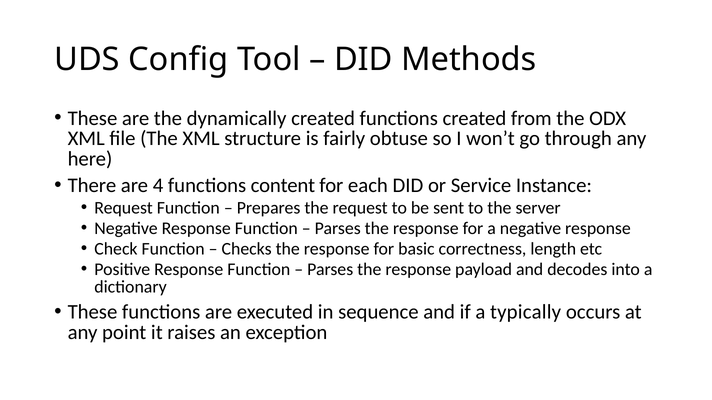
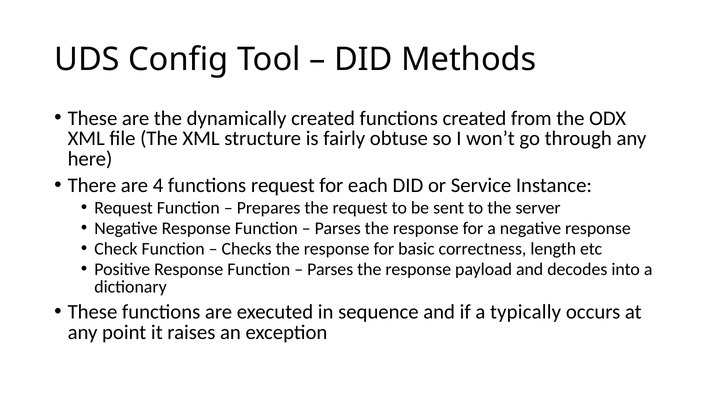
functions content: content -> request
